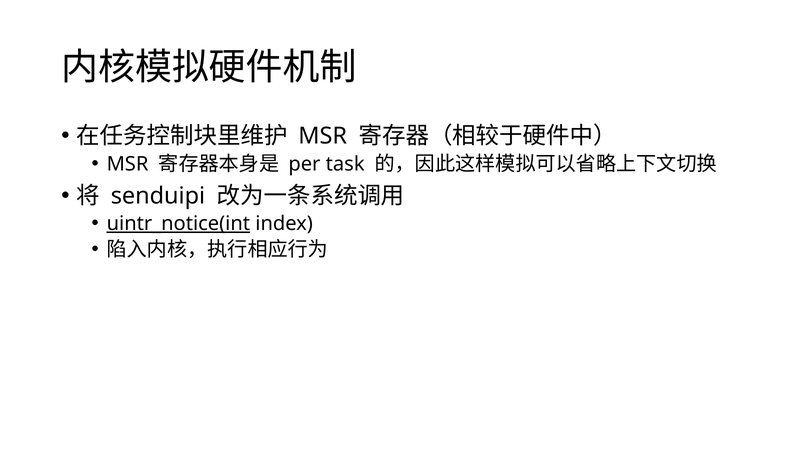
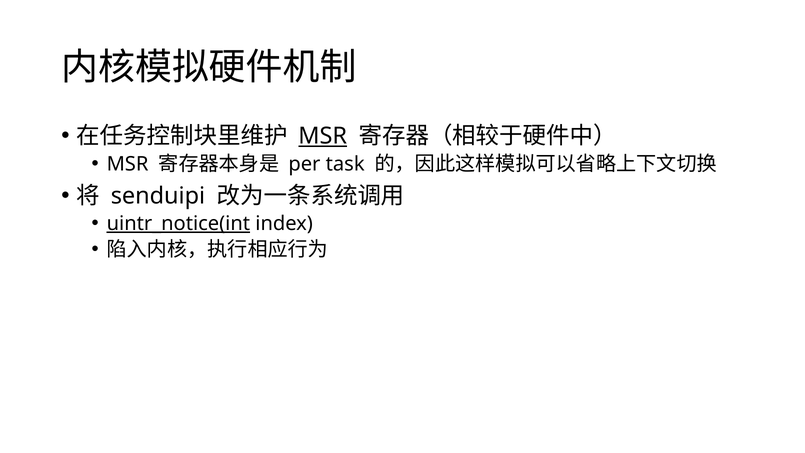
MSR at (323, 136) underline: none -> present
